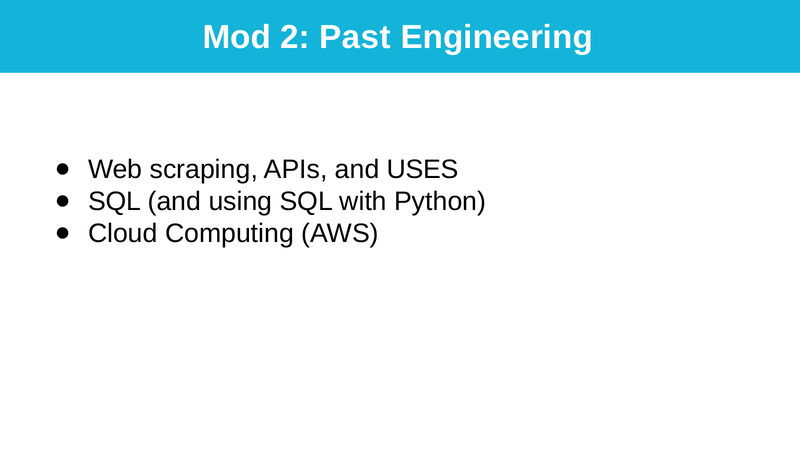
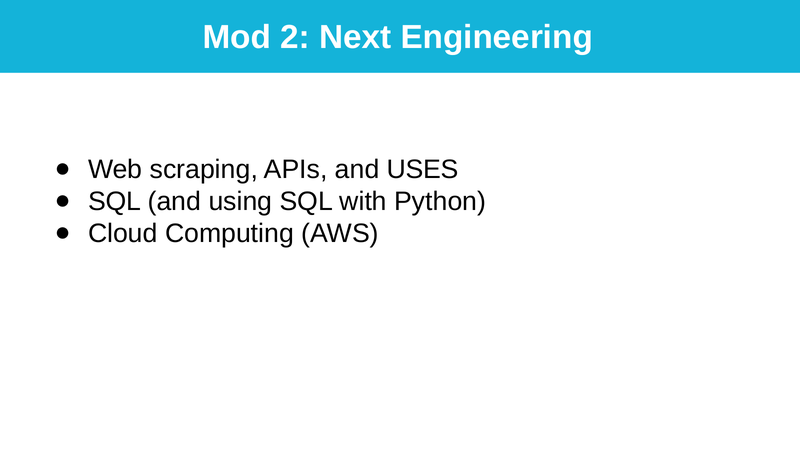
Past: Past -> Next
